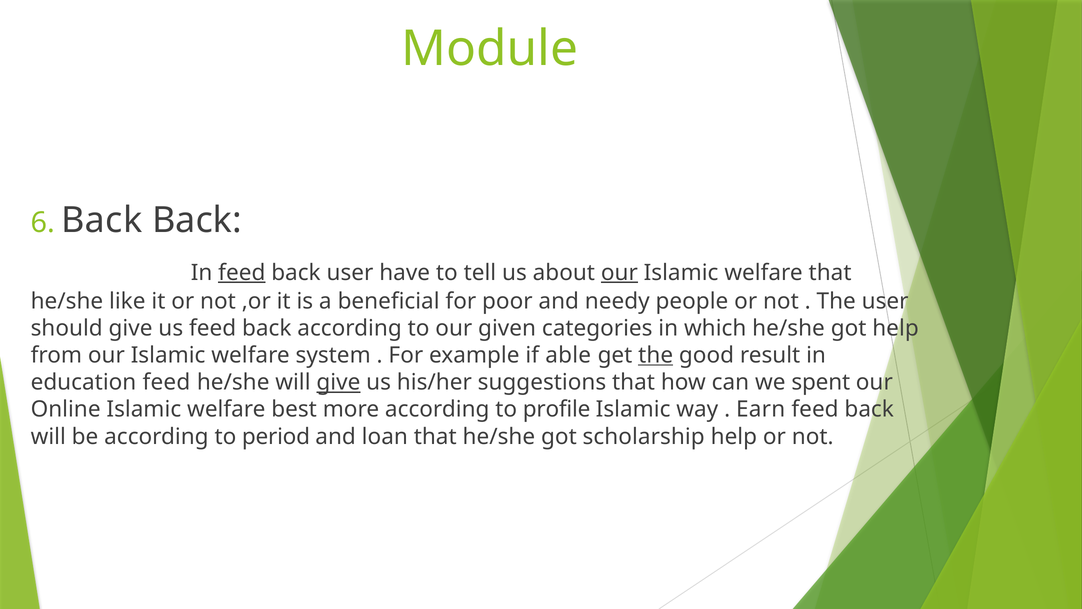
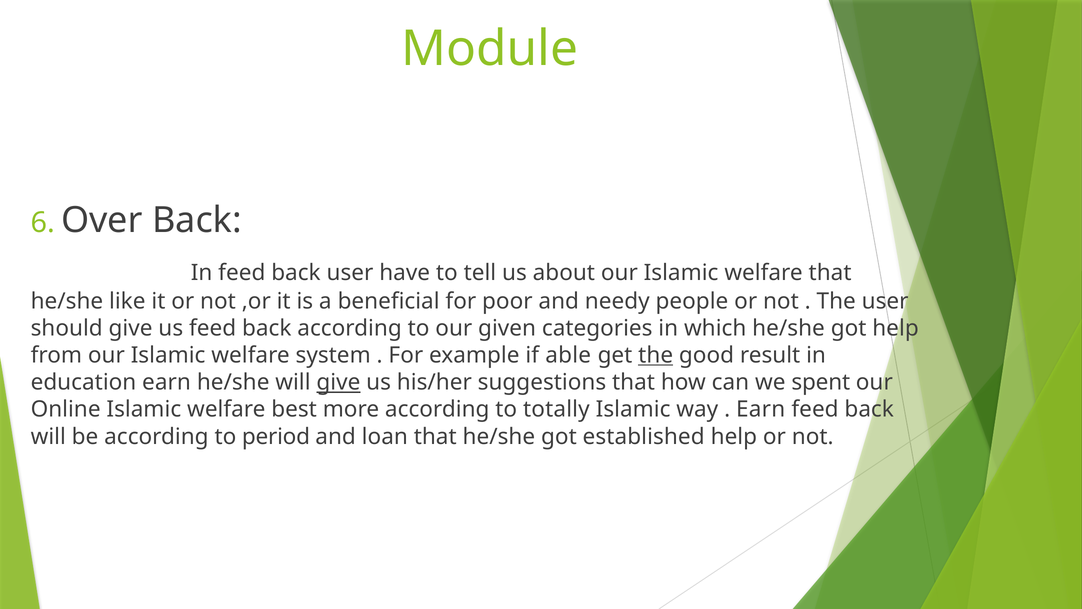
Back at (102, 220): Back -> Over
feed at (242, 272) underline: present -> none
our at (619, 272) underline: present -> none
education feed: feed -> earn
profile: profile -> totally
scholarship: scholarship -> established
